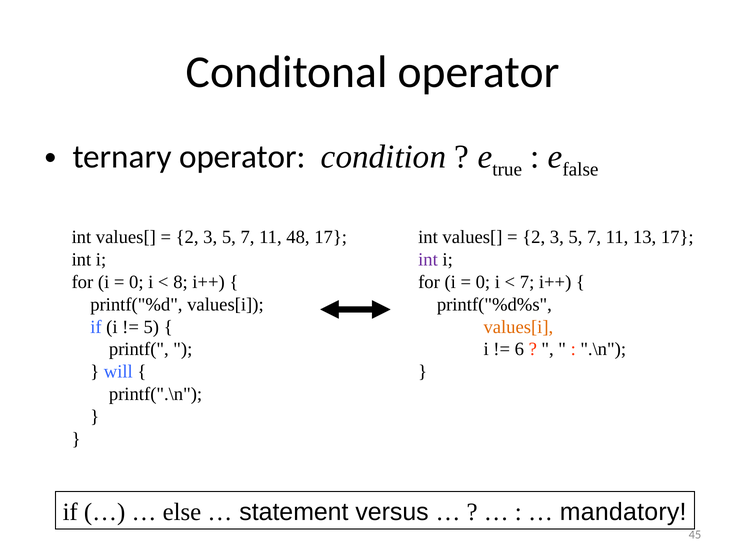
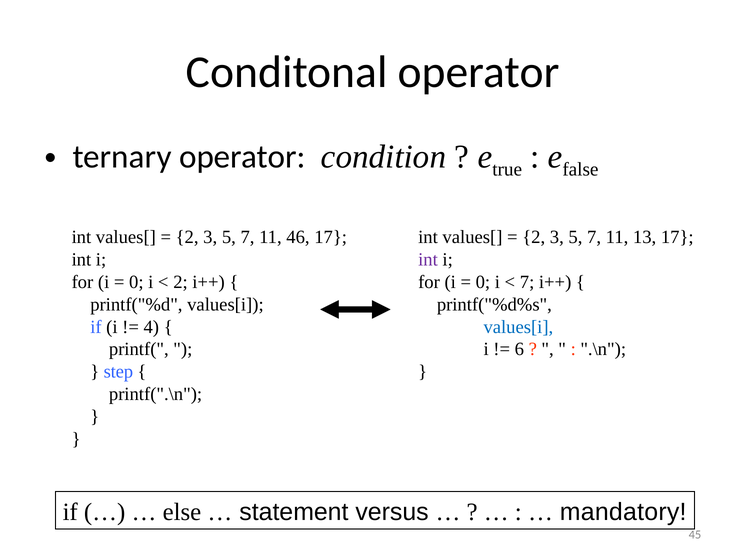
48: 48 -> 46
8 at (181, 282): 8 -> 2
5 at (151, 327): 5 -> 4
values[i at (518, 327) colour: orange -> blue
will: will -> step
